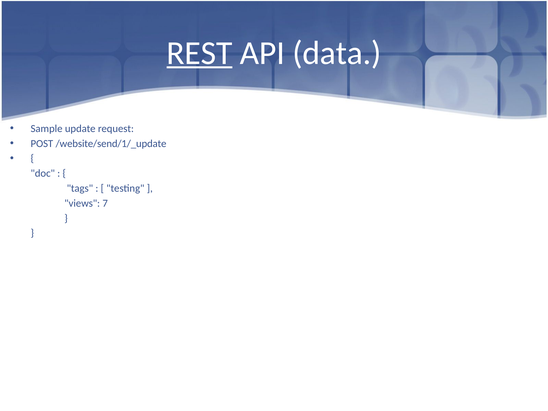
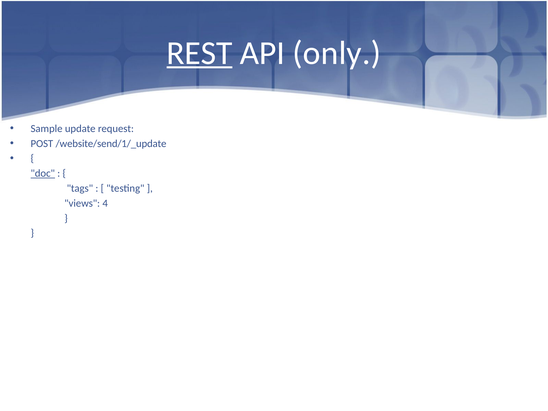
data: data -> only
doc underline: none -> present
7: 7 -> 4
